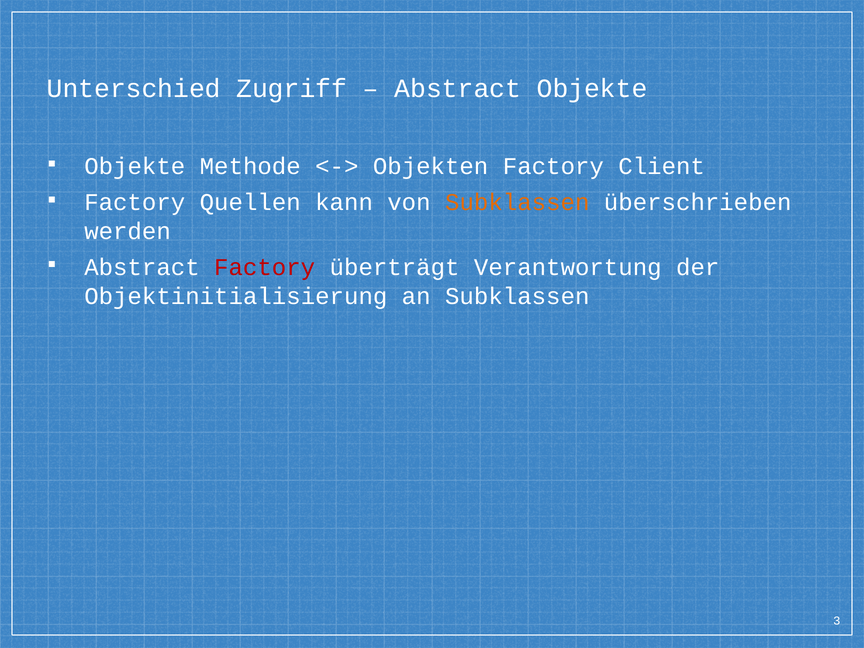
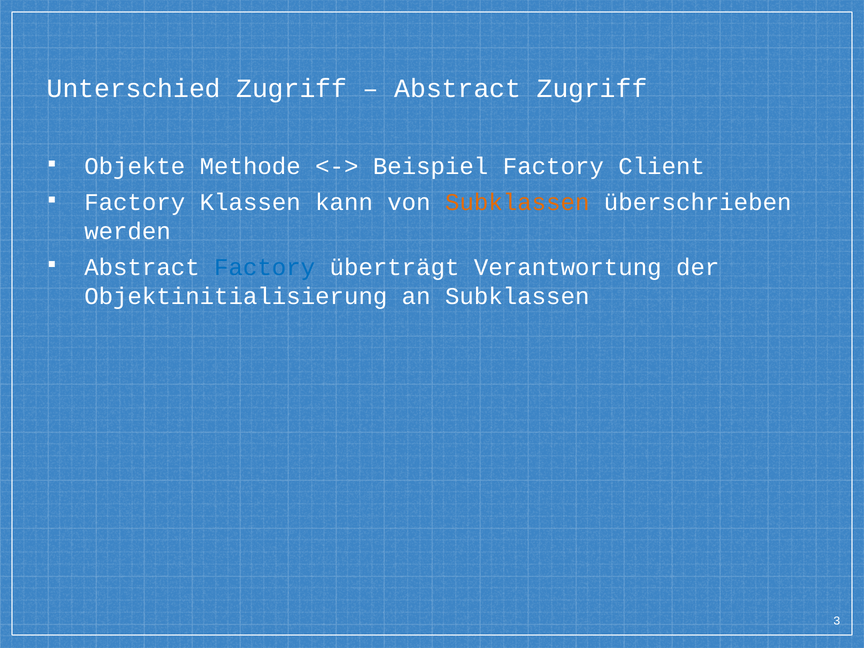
Abstract Objekte: Objekte -> Zugriff
Objekten: Objekten -> Beispiel
Quellen: Quellen -> Klassen
Factory at (265, 267) colour: red -> blue
